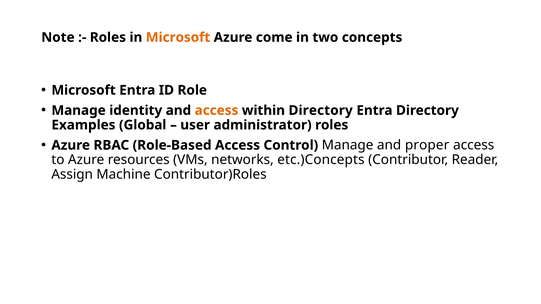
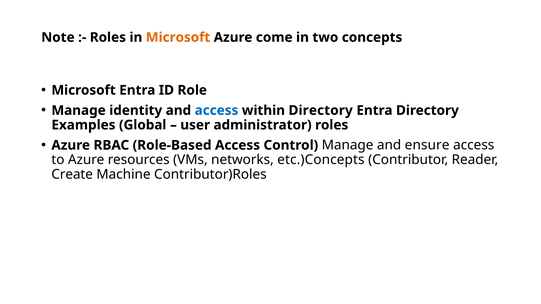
access at (216, 111) colour: orange -> blue
proper: proper -> ensure
Assign: Assign -> Create
